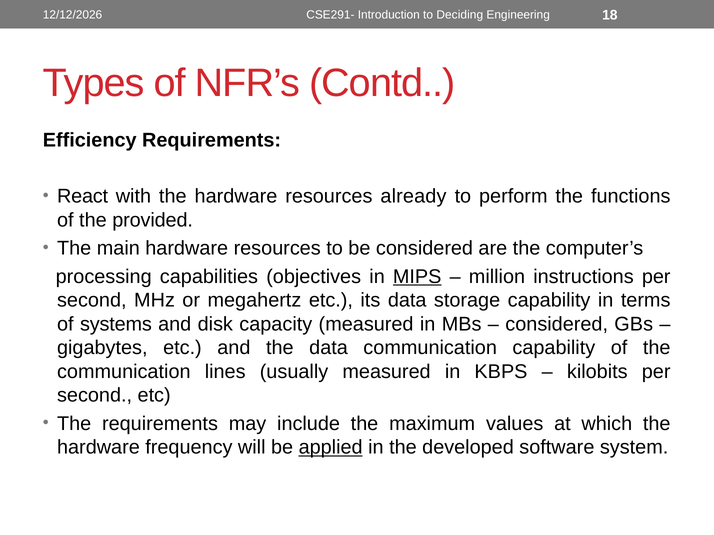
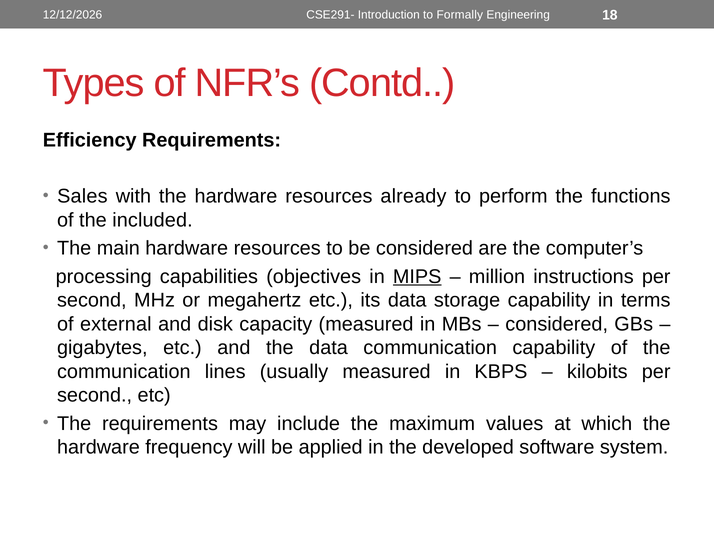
Deciding: Deciding -> Formally
React: React -> Sales
provided: provided -> included
systems: systems -> external
applied underline: present -> none
